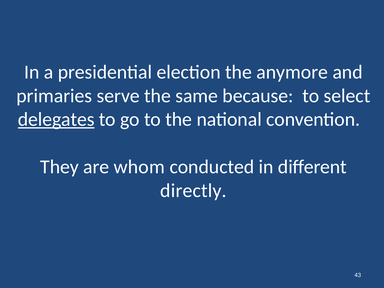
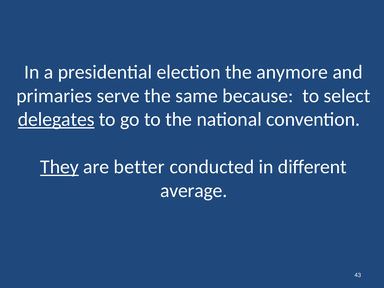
They underline: none -> present
whom: whom -> better
directly: directly -> average
